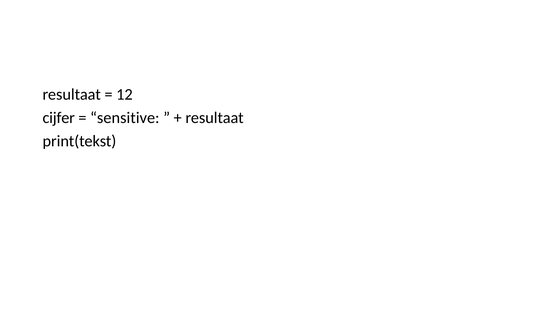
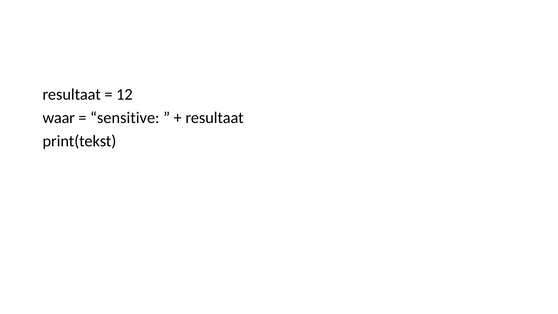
cijfer: cijfer -> waar
